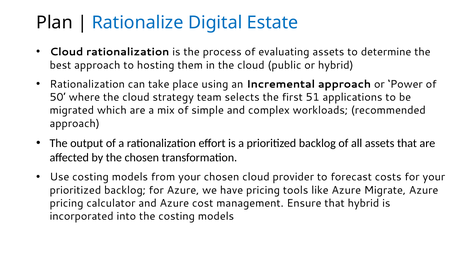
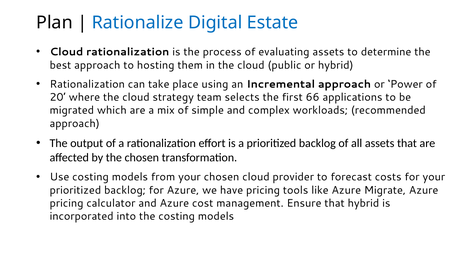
50: 50 -> 20
51: 51 -> 66
